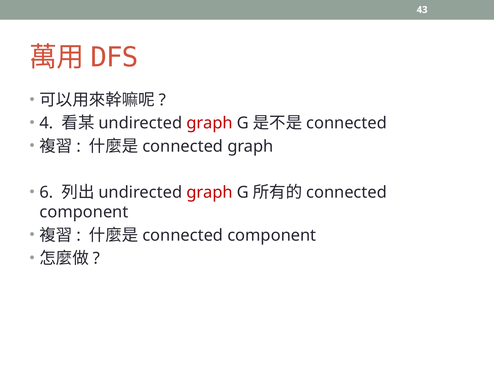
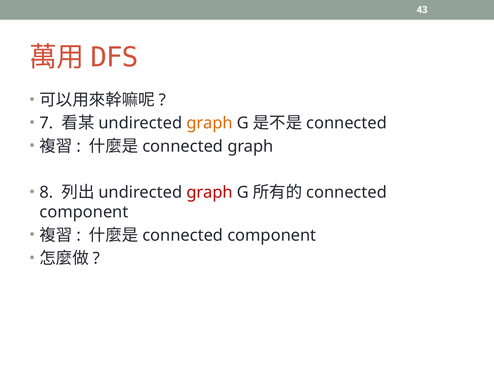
4: 4 -> 7
graph at (210, 123) colour: red -> orange
6: 6 -> 8
